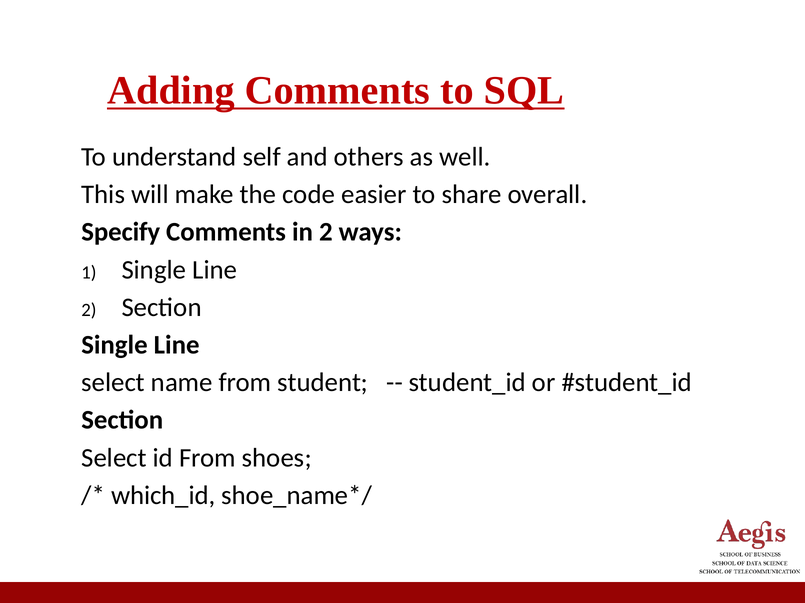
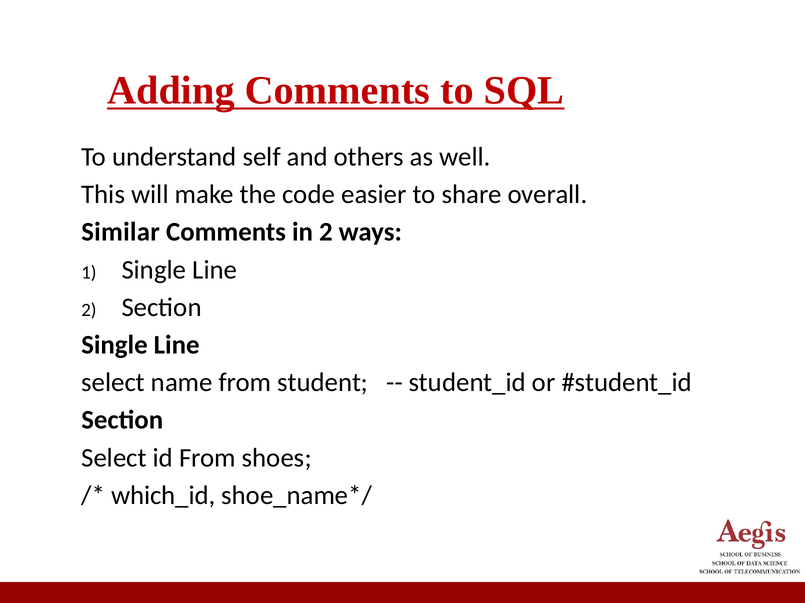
Specify: Specify -> Similar
